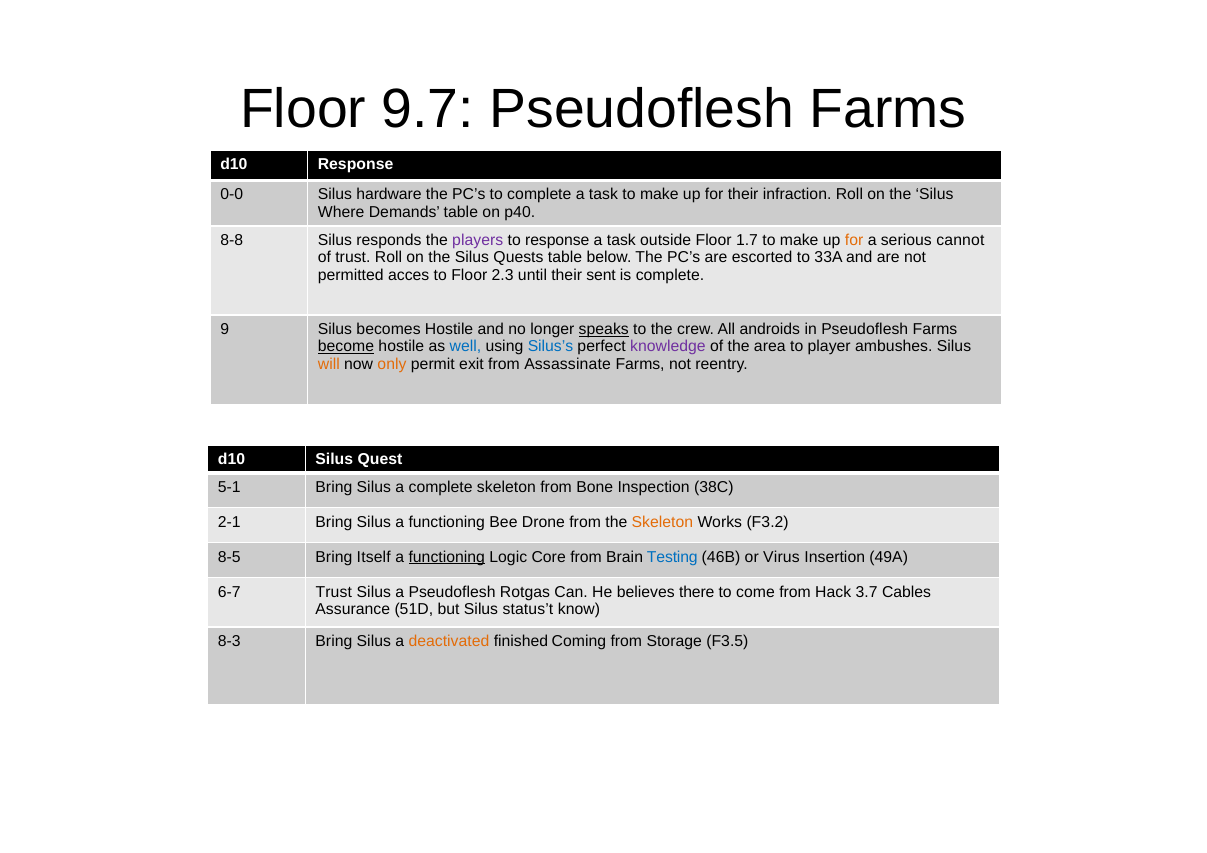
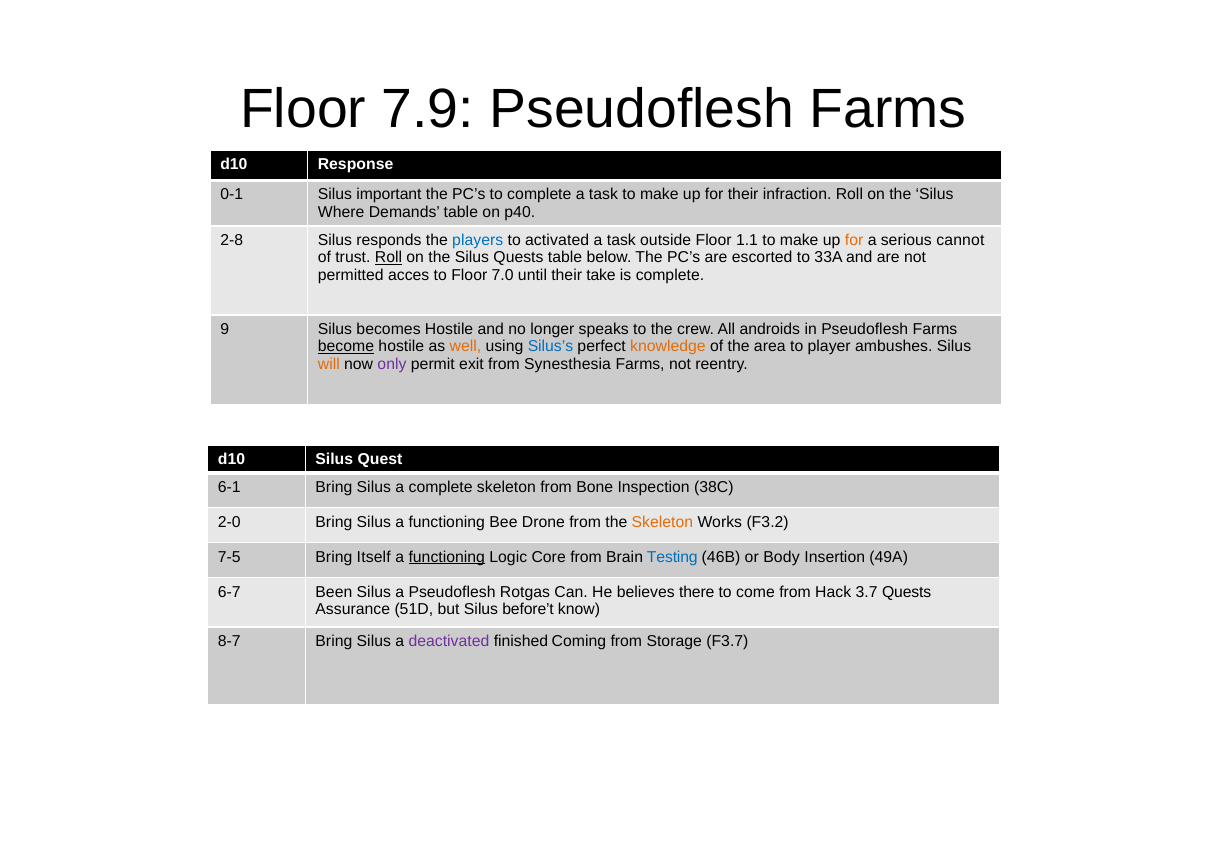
9.7: 9.7 -> 7.9
0-0: 0-0 -> 0-1
hardware: hardware -> important
8-8: 8-8 -> 2-8
players colour: purple -> blue
to response: response -> activated
1.7: 1.7 -> 1.1
Roll at (388, 258) underline: none -> present
2.3: 2.3 -> 7.0
sent: sent -> take
speaks underline: present -> none
well colour: blue -> orange
knowledge colour: purple -> orange
only colour: orange -> purple
Assassinate: Assassinate -> Synesthesia
5-1: 5-1 -> 6-1
2-1: 2-1 -> 2-0
8-5: 8-5 -> 7-5
Virus: Virus -> Body
6-7 Trust: Trust -> Been
3.7 Cables: Cables -> Quests
status’t: status’t -> before’t
8-3: 8-3 -> 8-7
deactivated colour: orange -> purple
F3.5: F3.5 -> F3.7
